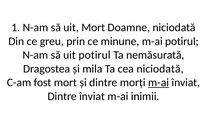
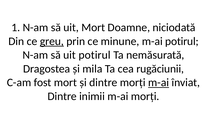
greu underline: none -> present
cea niciodată: niciodată -> rugăciunii
Dintre înviat: înviat -> inimii
m-ai inimii: inimii -> morți
